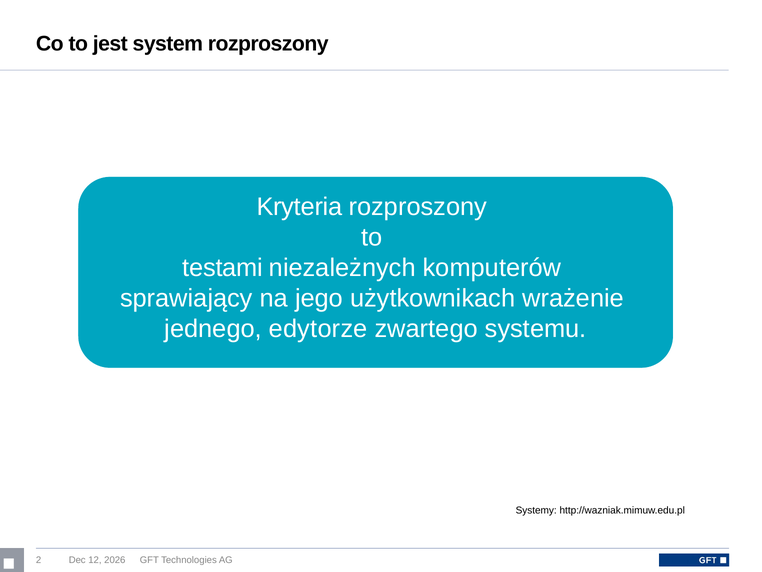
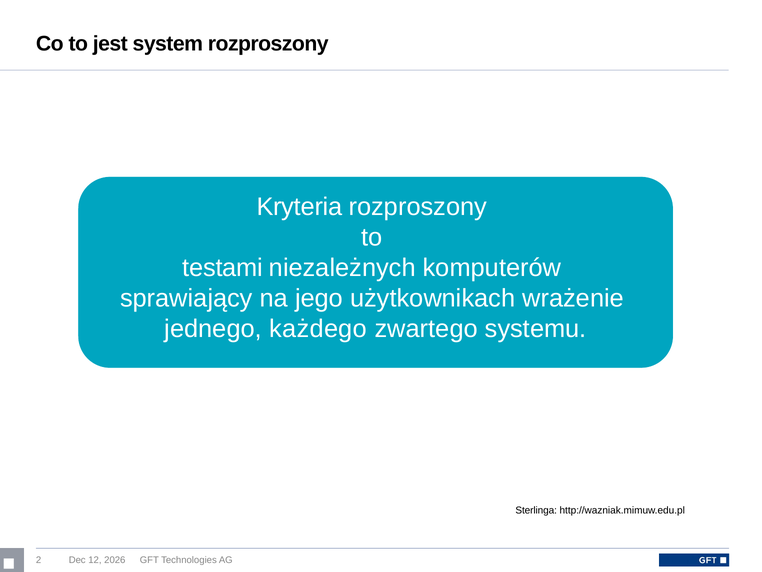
edytorze: edytorze -> każdego
Systemy: Systemy -> Sterlinga
